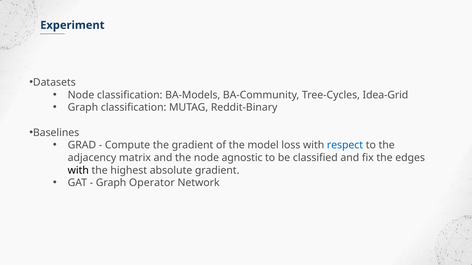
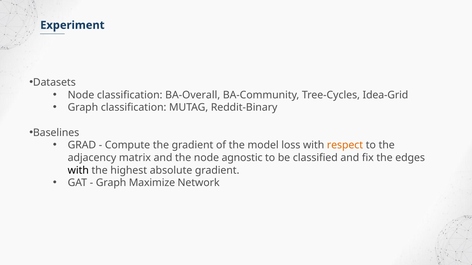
BA-Models: BA-Models -> BA-Overall
respect colour: blue -> orange
Operator: Operator -> Maximize
